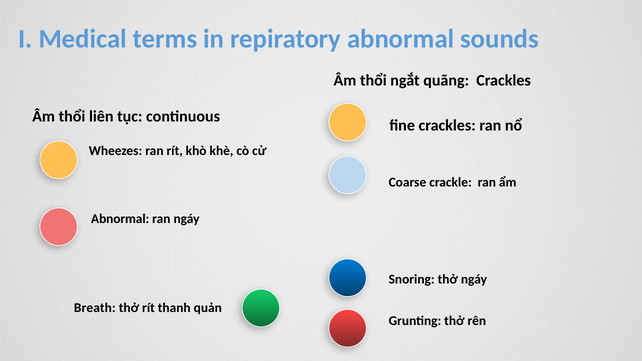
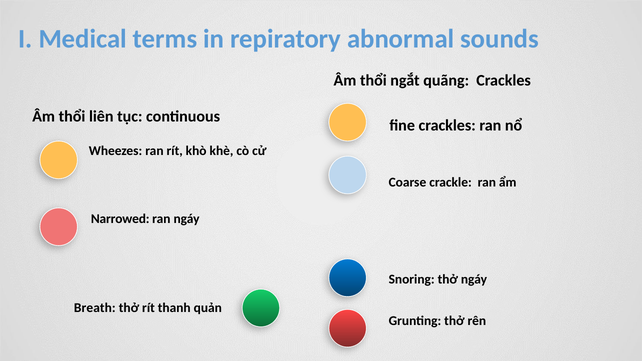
Abnormal at (120, 219): Abnormal -> Narrowed
